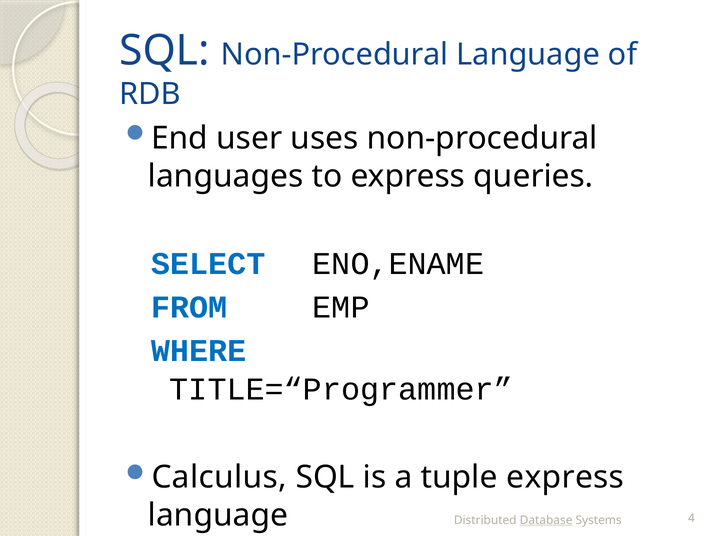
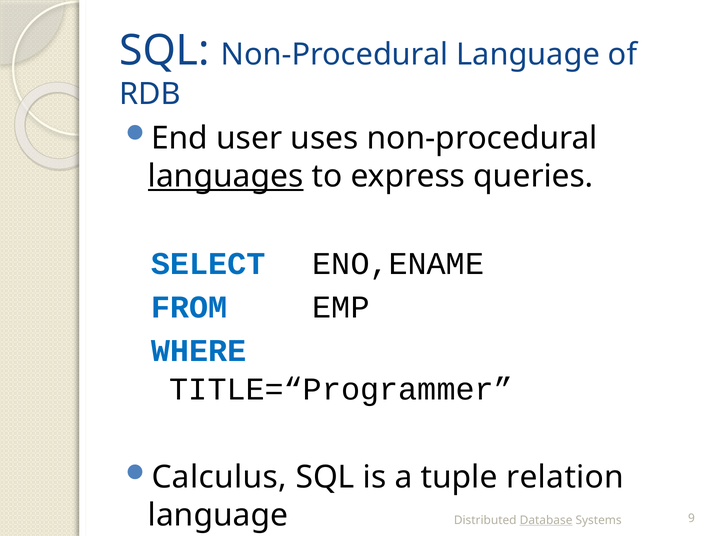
languages underline: none -> present
tuple express: express -> relation
4: 4 -> 9
